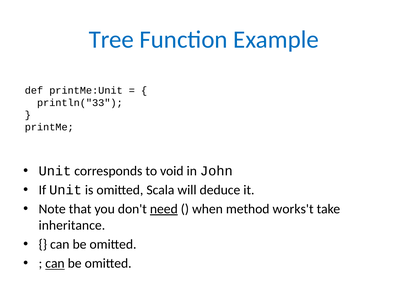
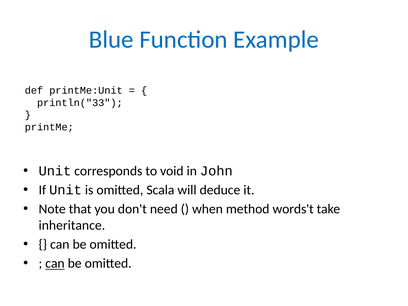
Tree: Tree -> Blue
need underline: present -> none
works't: works't -> words't
